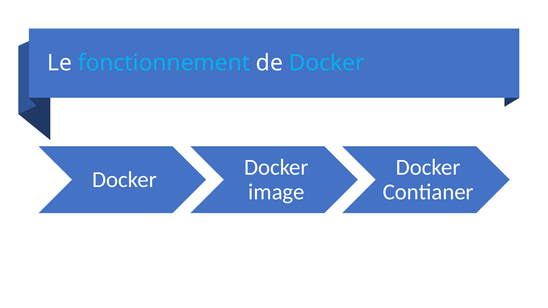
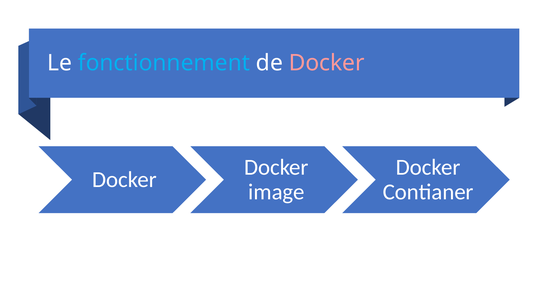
Docker at (327, 63) colour: light blue -> pink
